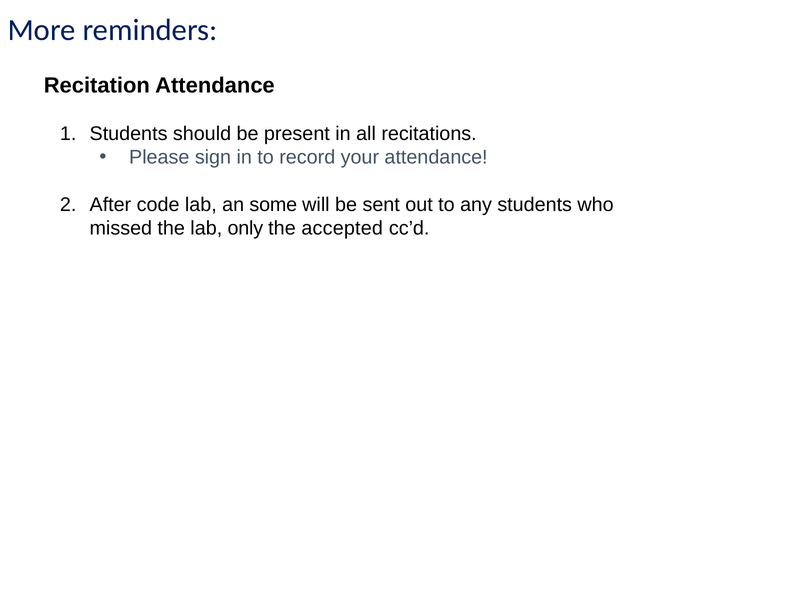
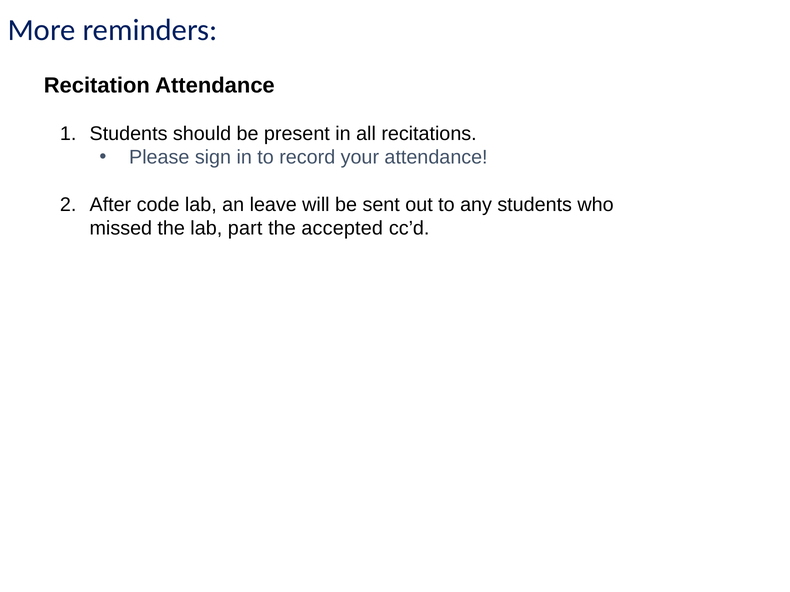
some: some -> leave
only: only -> part
